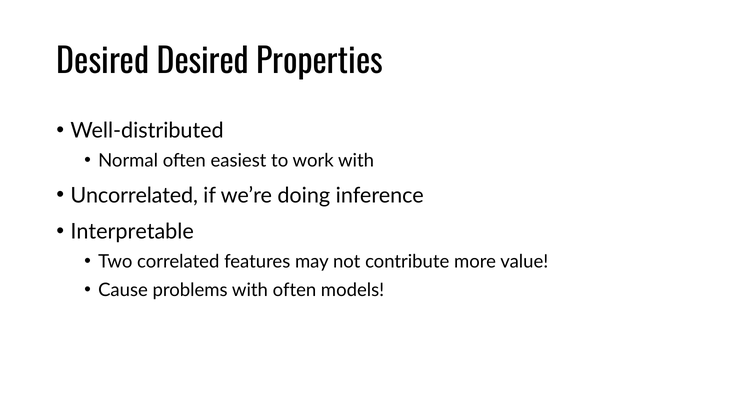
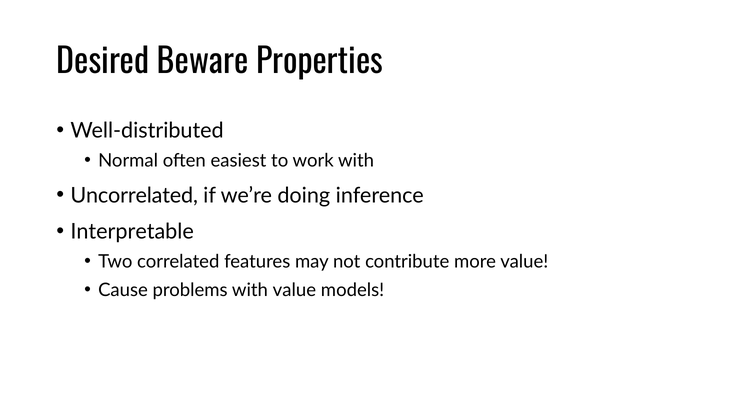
Desired Desired: Desired -> Beware
with often: often -> value
